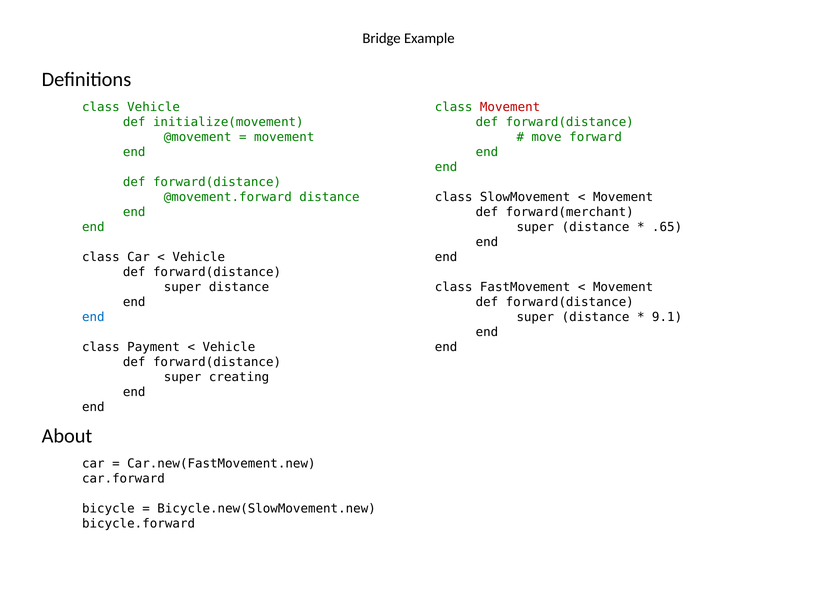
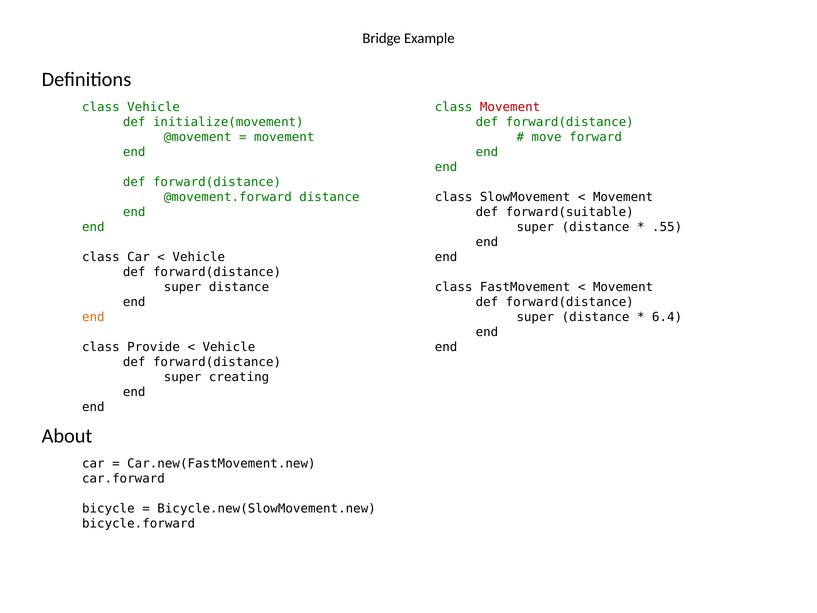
forward(merchant: forward(merchant -> forward(suitable
.65: .65 -> .55
end at (93, 317) colour: blue -> orange
9.1: 9.1 -> 6.4
Payment: Payment -> Provide
